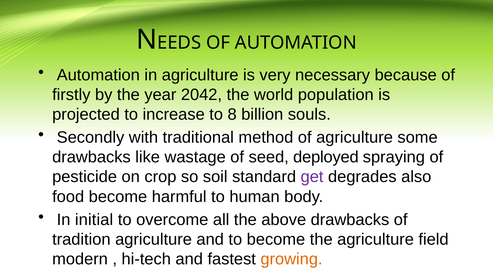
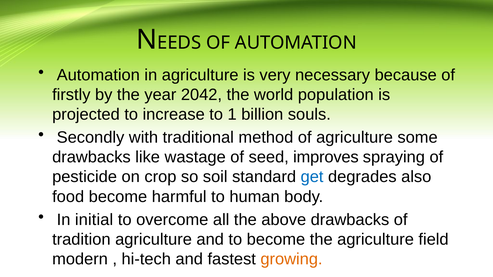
8: 8 -> 1
deployed: deployed -> improves
get colour: purple -> blue
